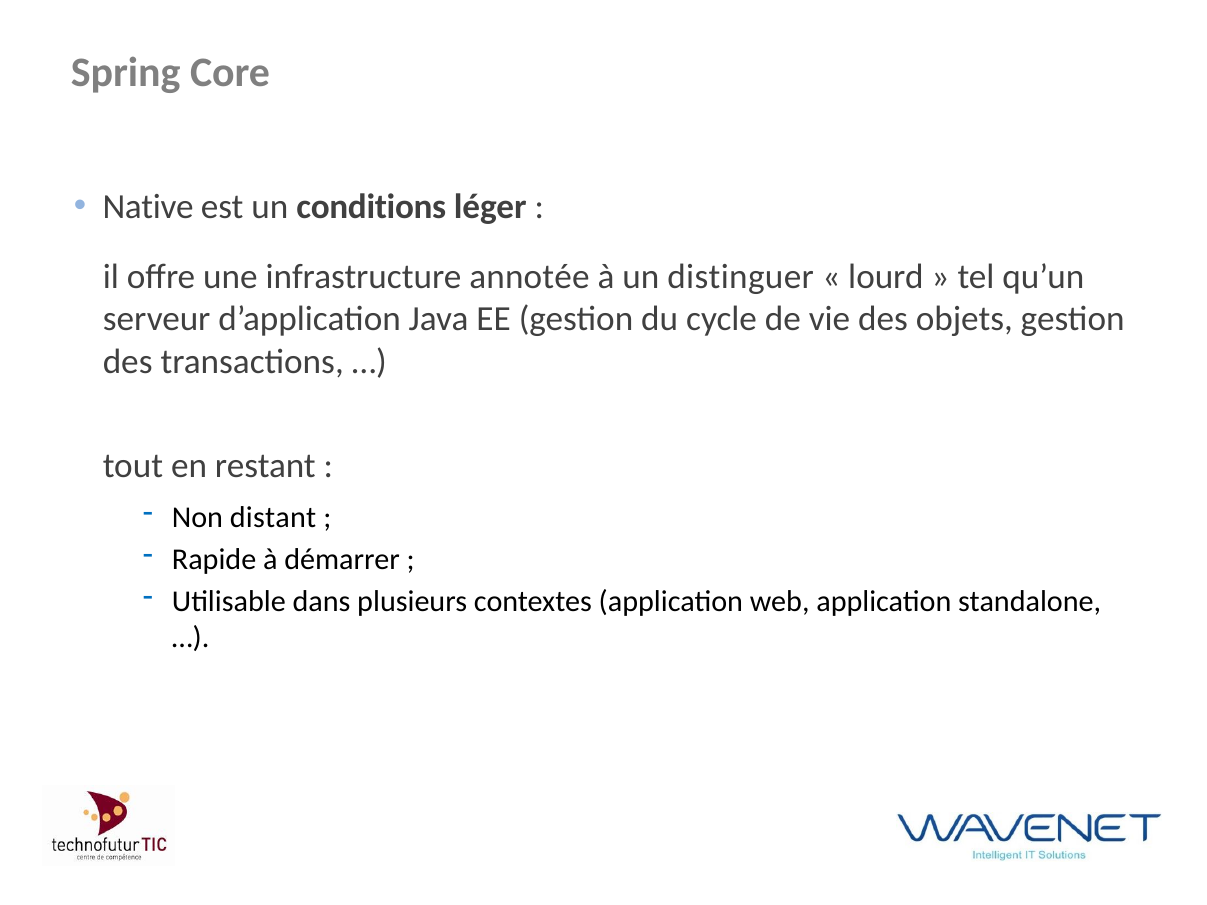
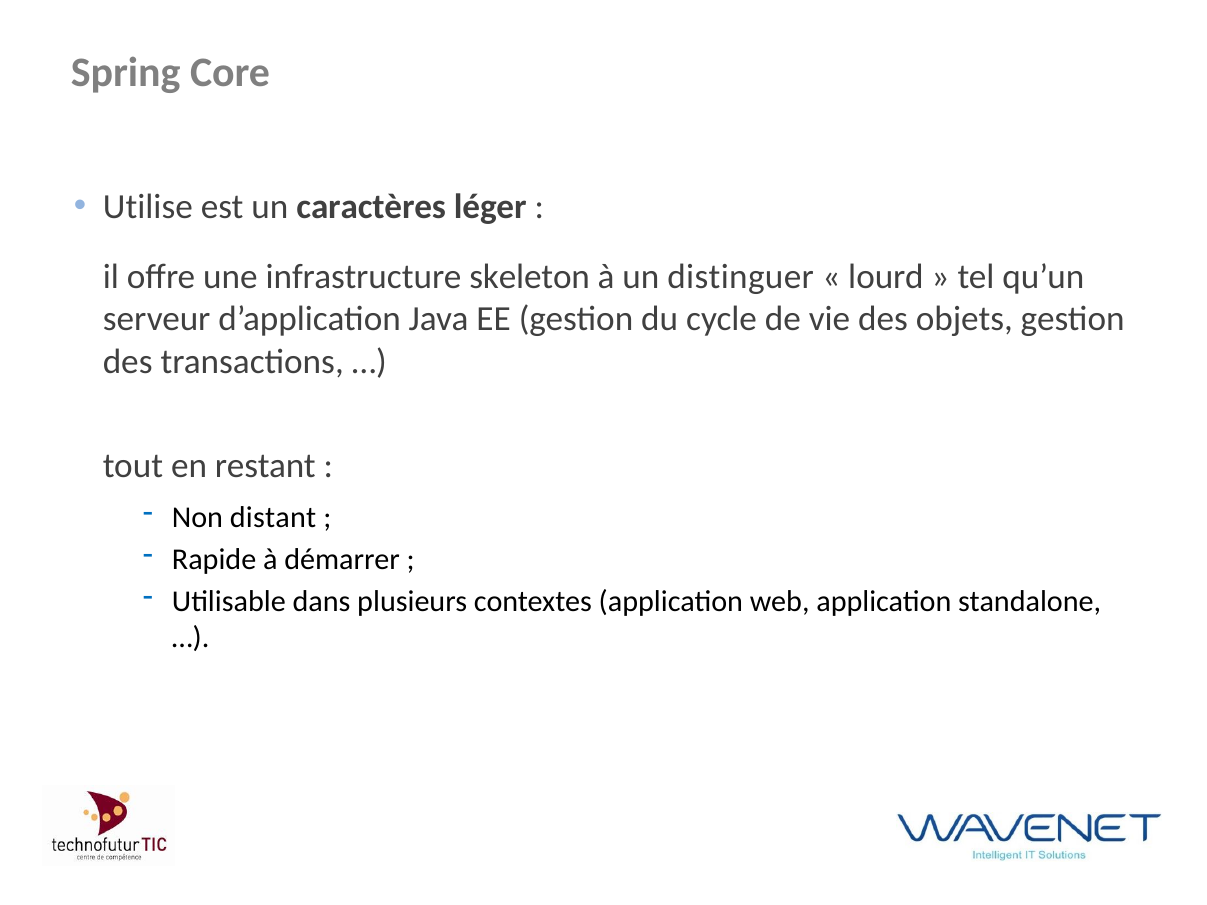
Native: Native -> Utilise
conditions: conditions -> caractères
annotée: annotée -> skeleton
